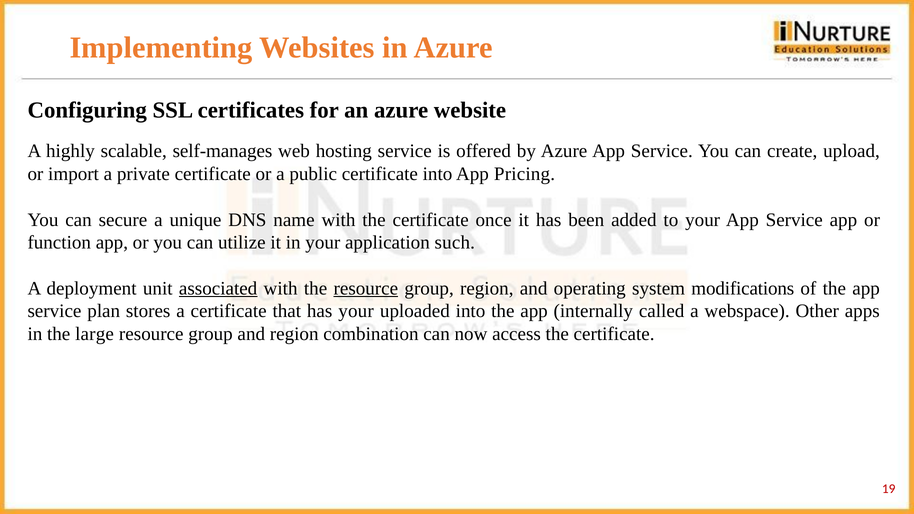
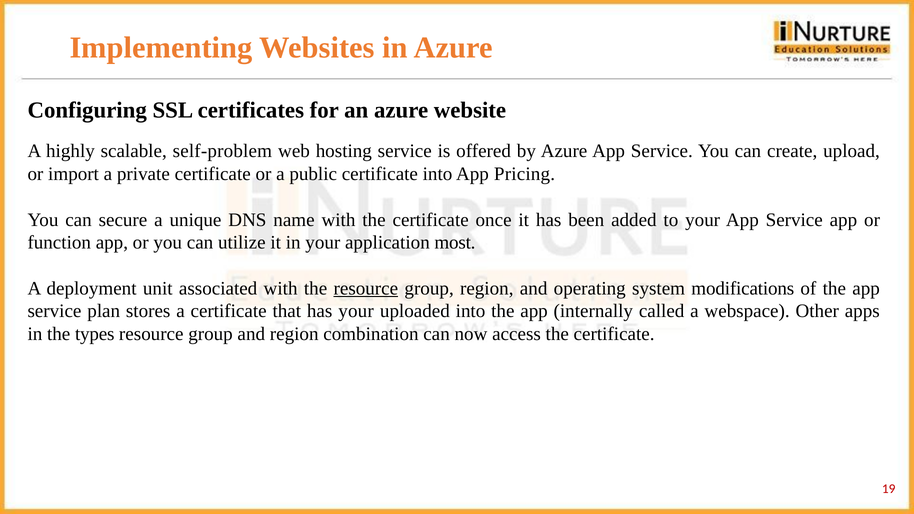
self-manages: self-manages -> self-problem
such: such -> most
associated underline: present -> none
large: large -> types
